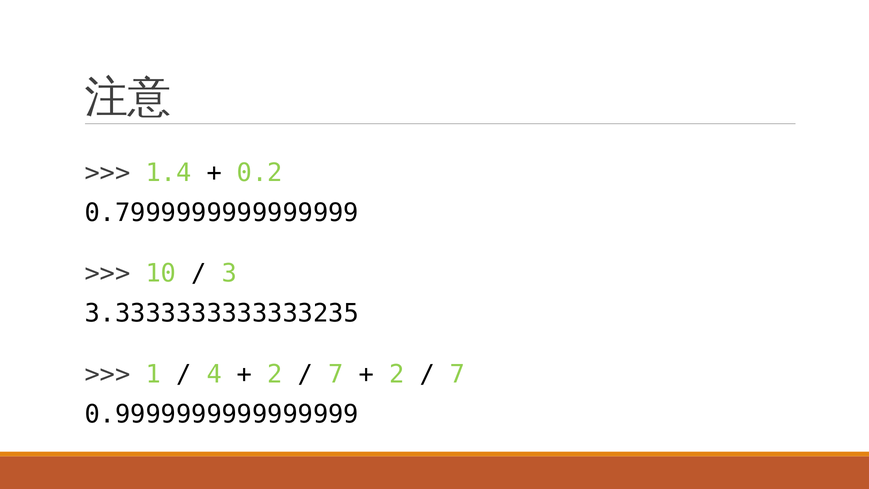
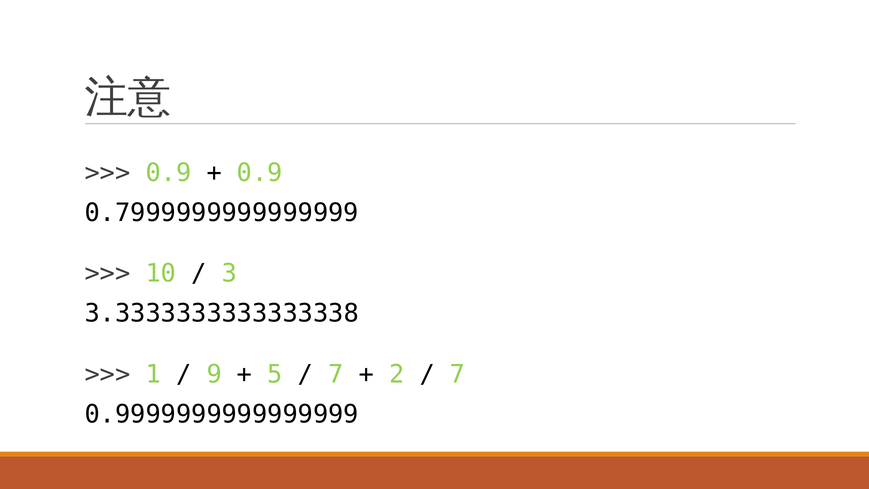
1.4 at (169, 173): 1.4 -> 0.9
0.2 at (260, 173): 0.2 -> 0.9
3.3333333333333235: 3.3333333333333235 -> 3.3333333333333338
4: 4 -> 9
2 at (275, 374): 2 -> 5
